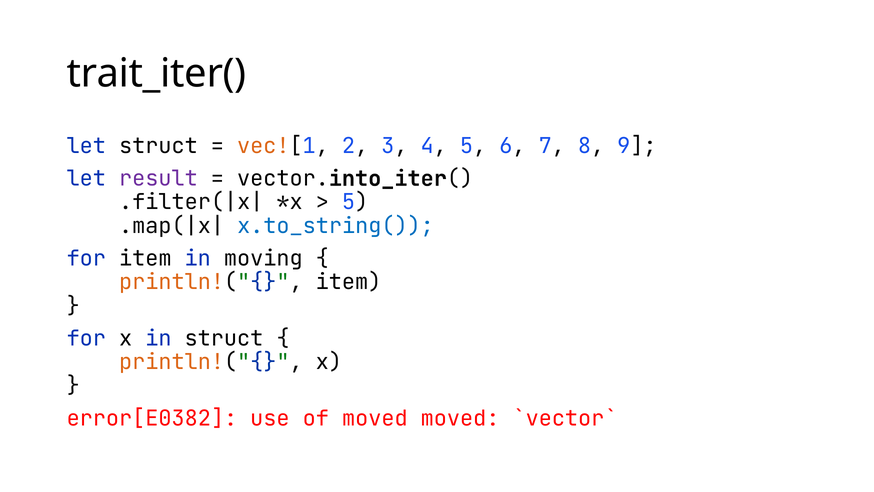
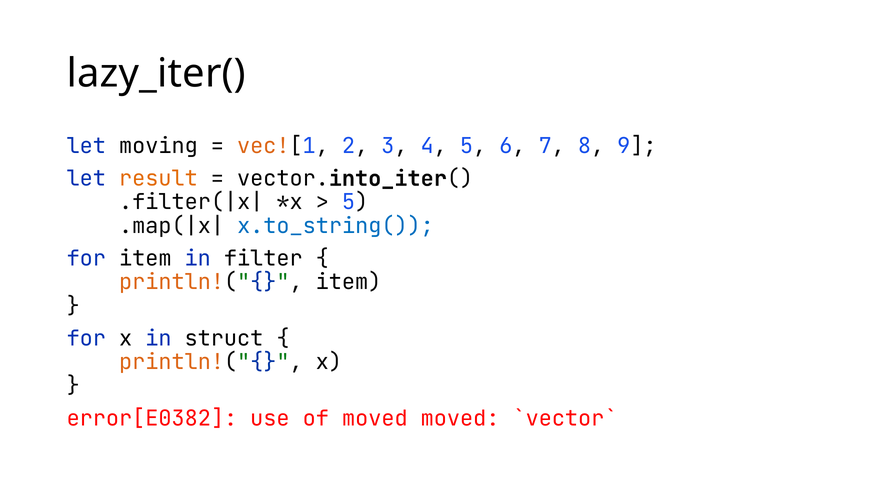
trait_iter(: trait_iter( -> lazy_iter(
let struct: struct -> moving
result colour: purple -> orange
moving: moving -> filter
